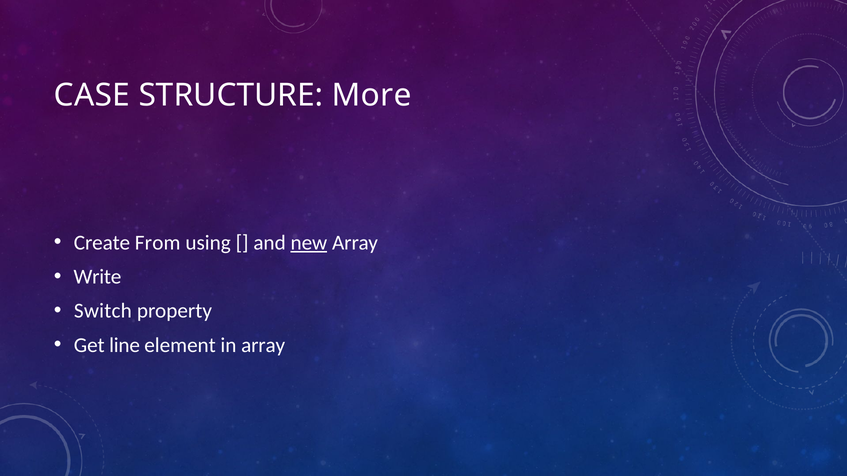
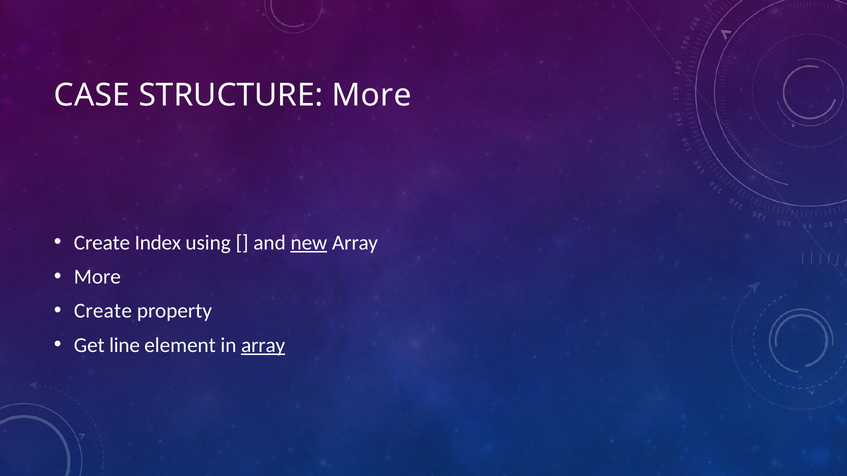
From: From -> Index
Write at (97, 277): Write -> More
Switch at (103, 311): Switch -> Create
array at (263, 345) underline: none -> present
